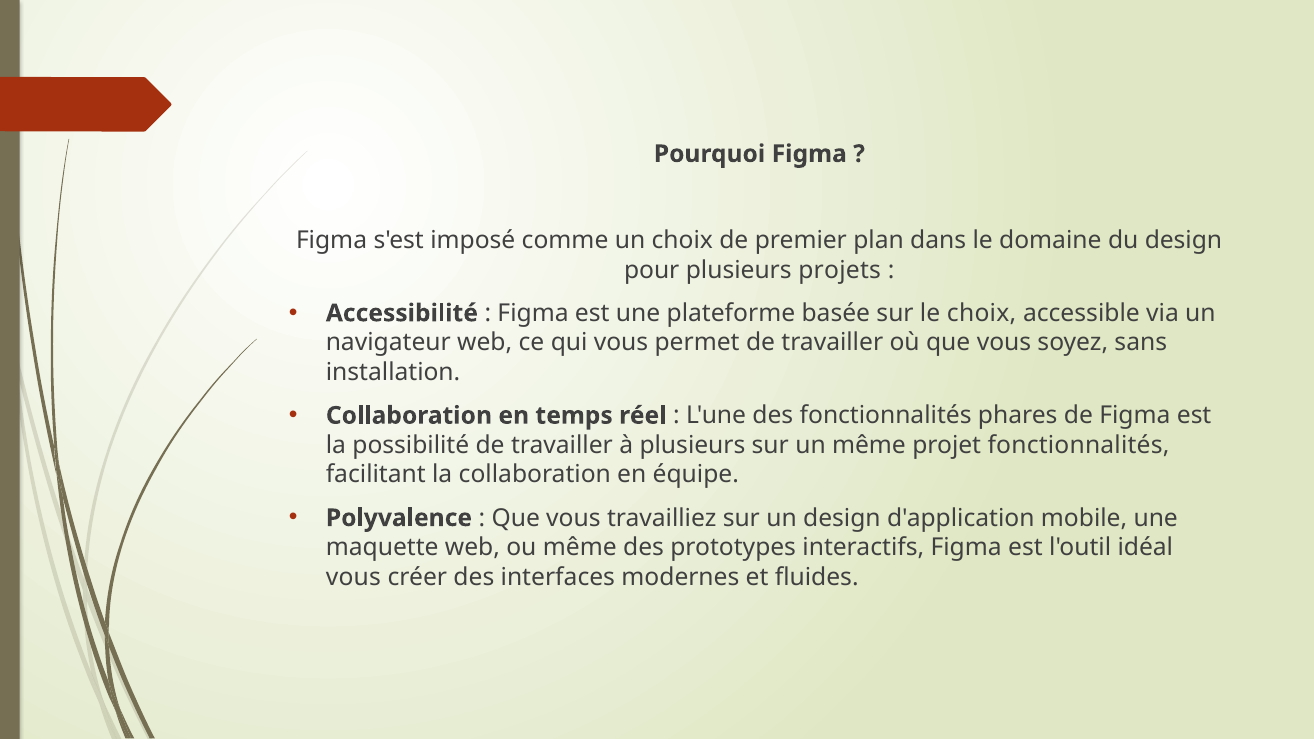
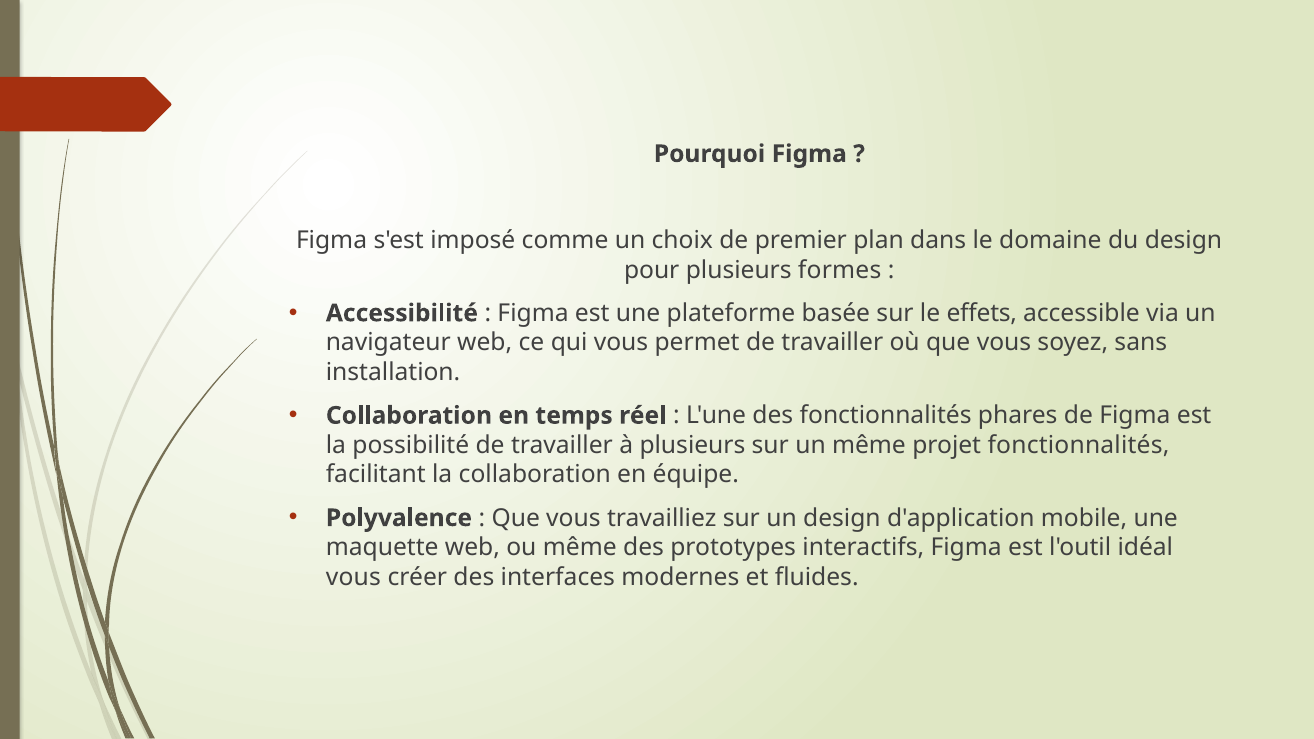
projets: projets -> formes
le choix: choix -> effets
